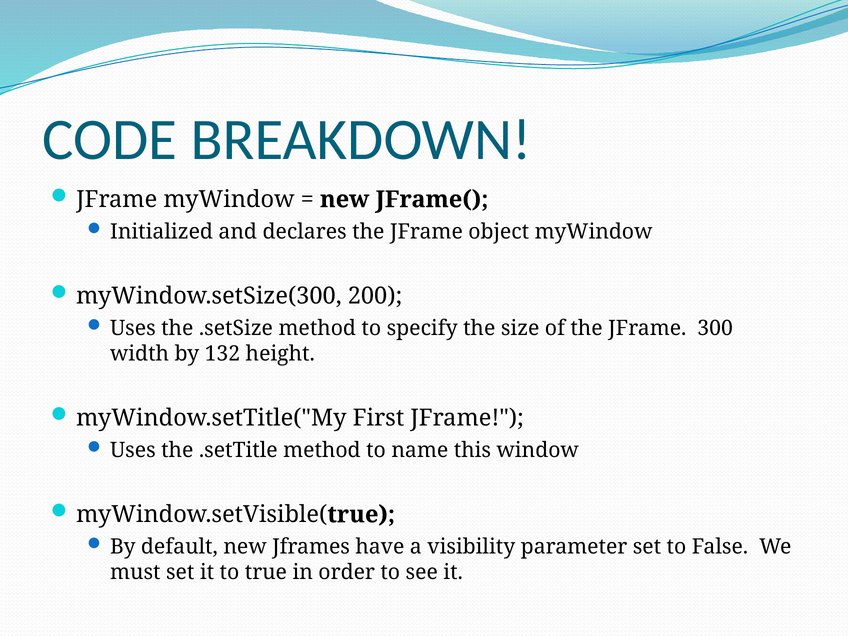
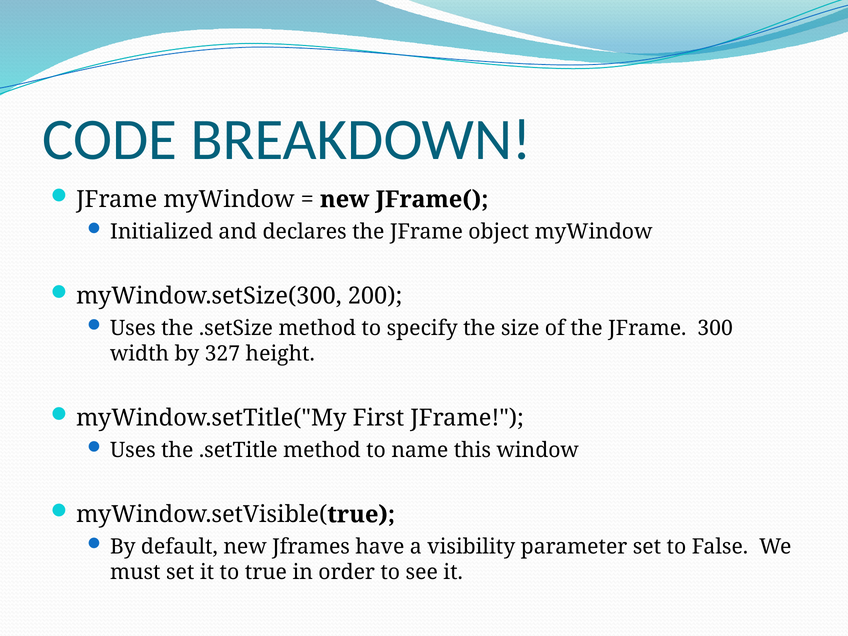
132: 132 -> 327
